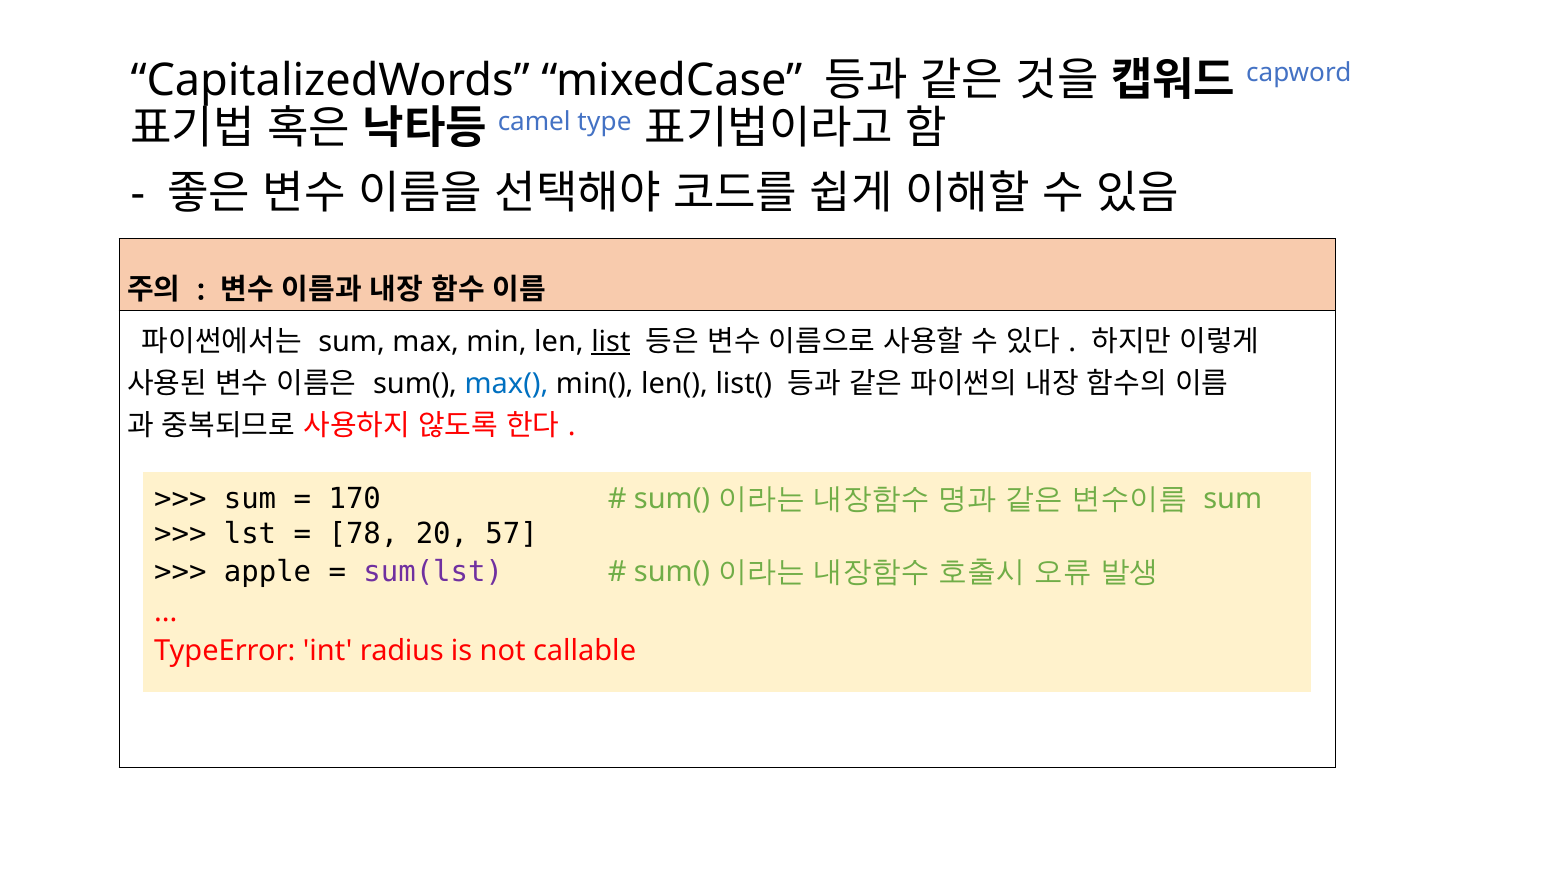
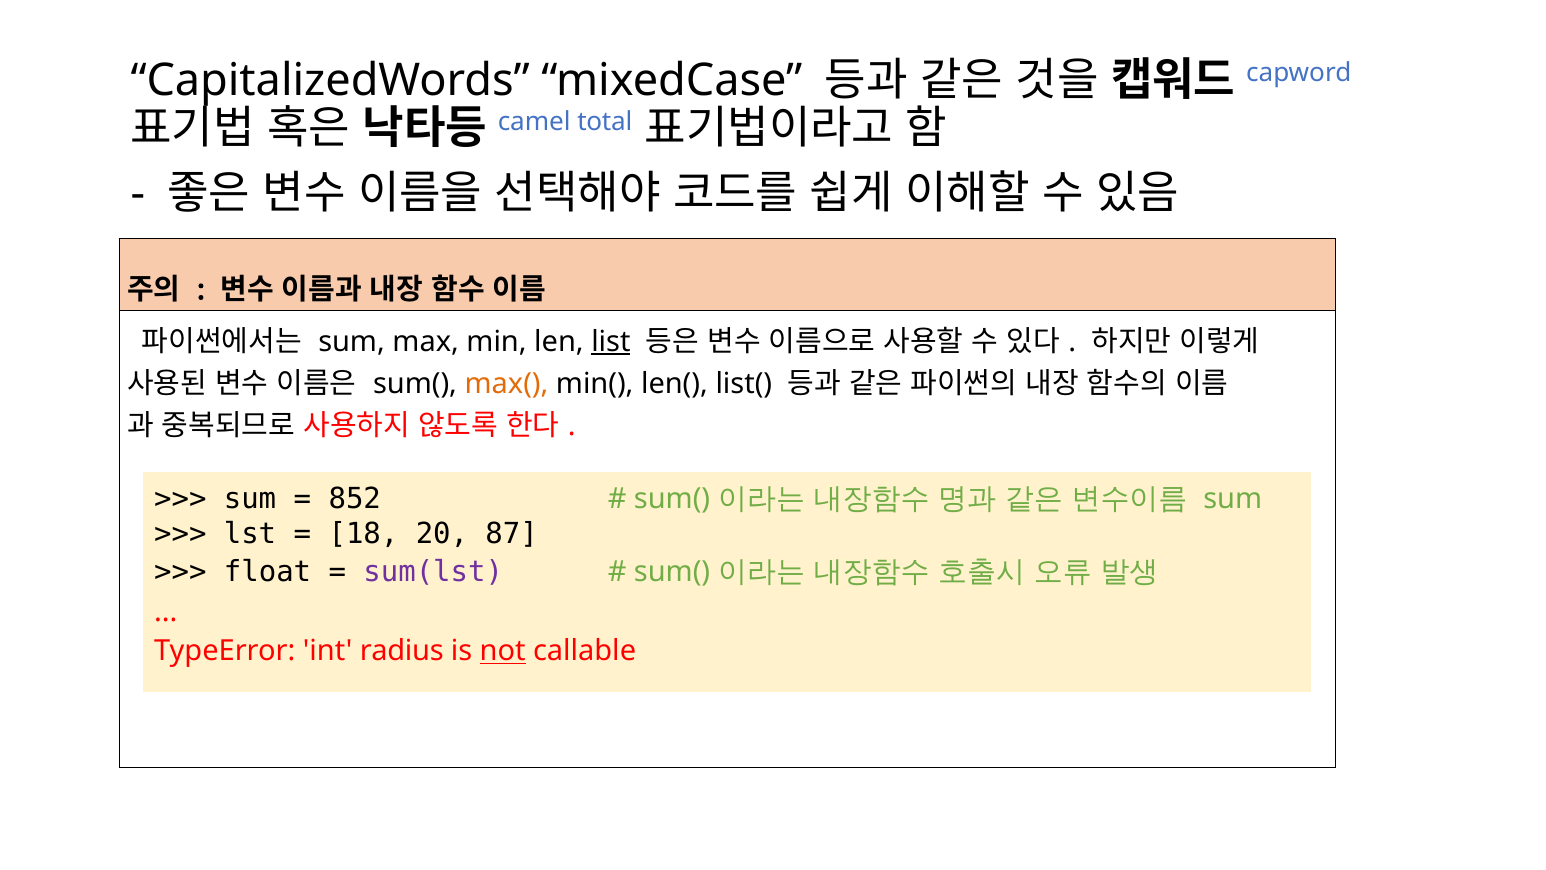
type: type -> total
max( colour: blue -> orange
170: 170 -> 852
78: 78 -> 18
57: 57 -> 87
apple: apple -> float
not underline: none -> present
